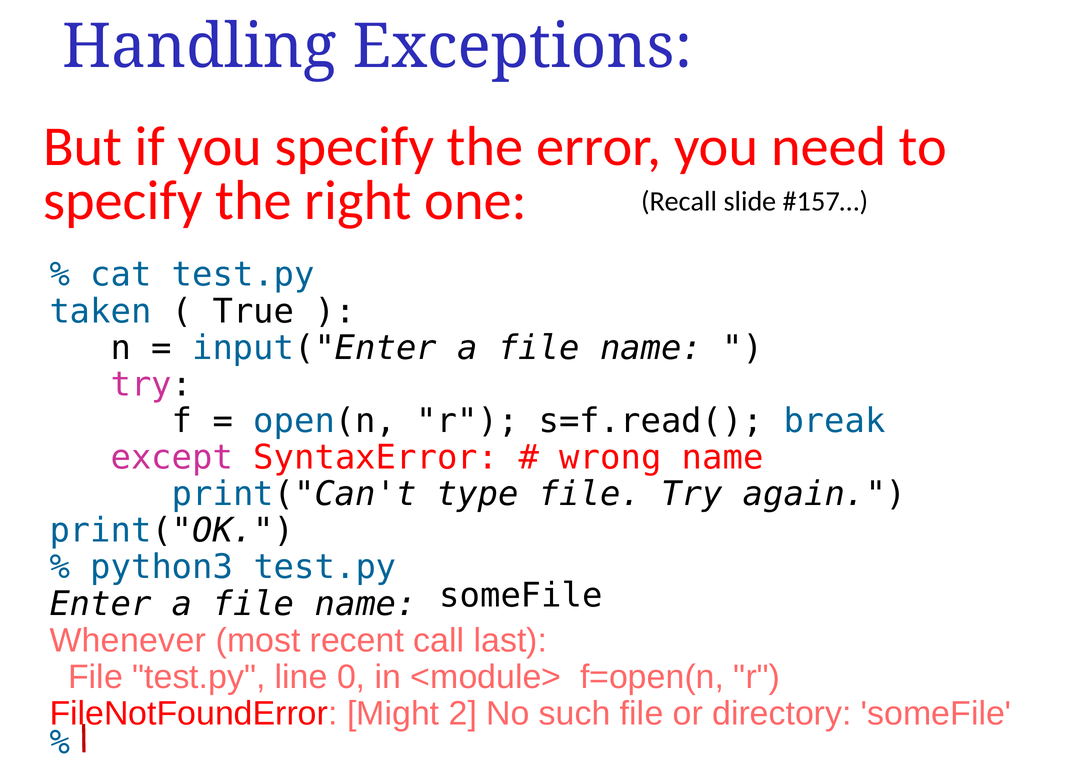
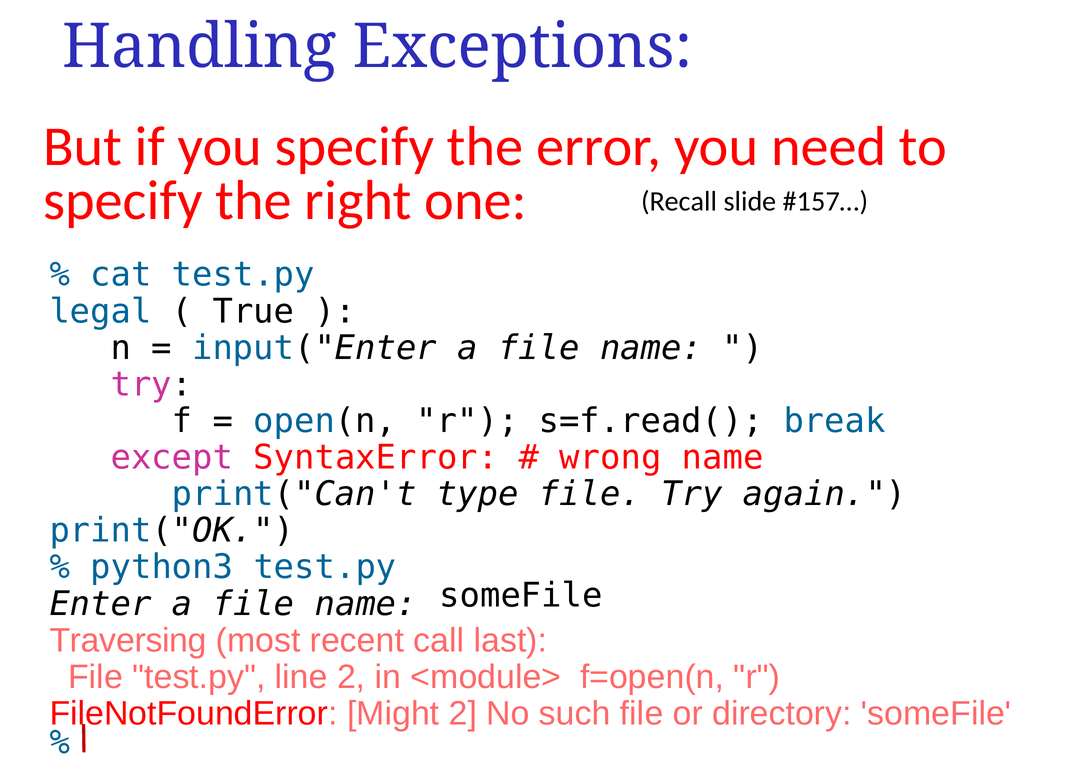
taken: taken -> legal
Whenever: Whenever -> Traversing
line 0: 0 -> 2
